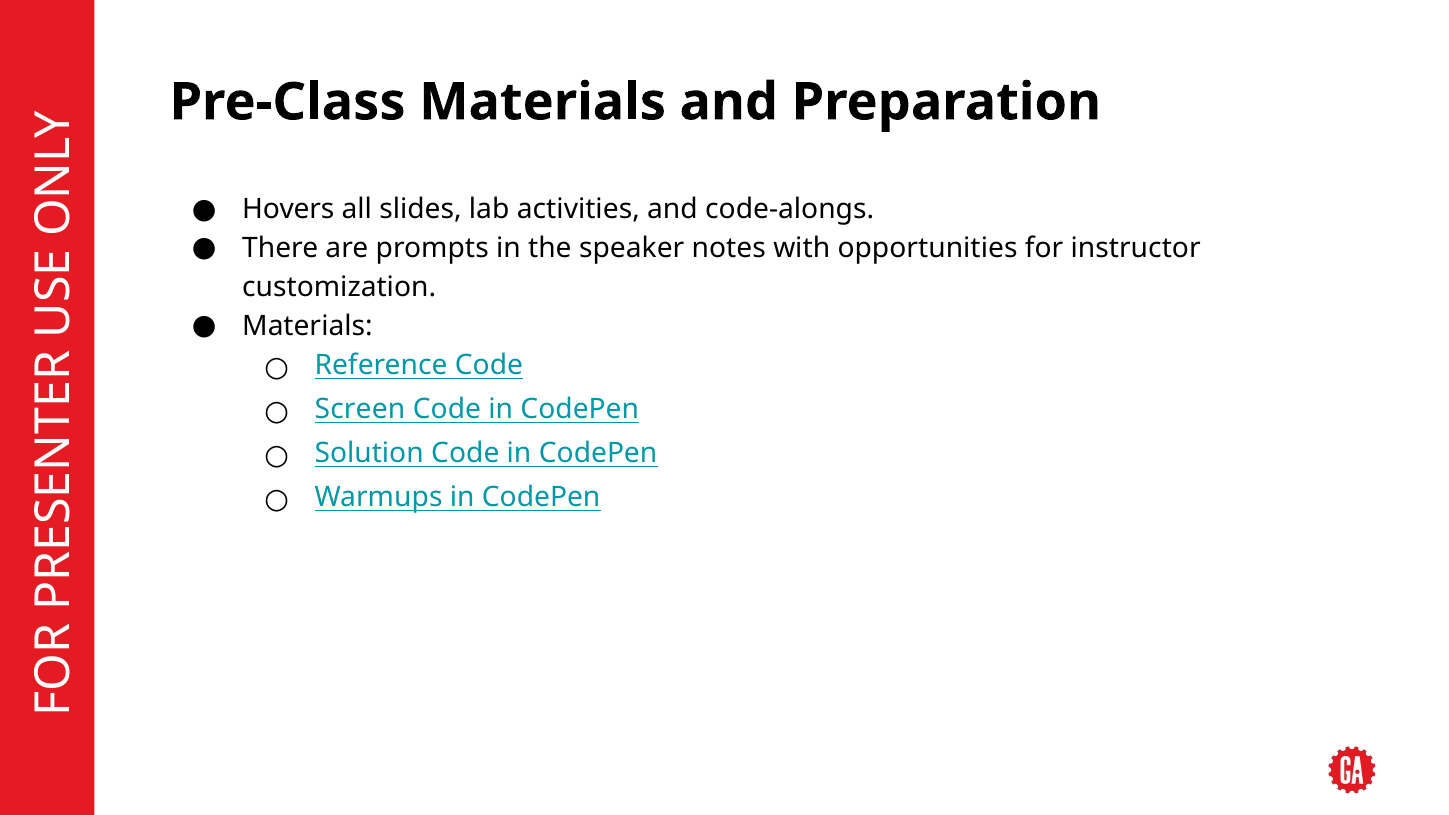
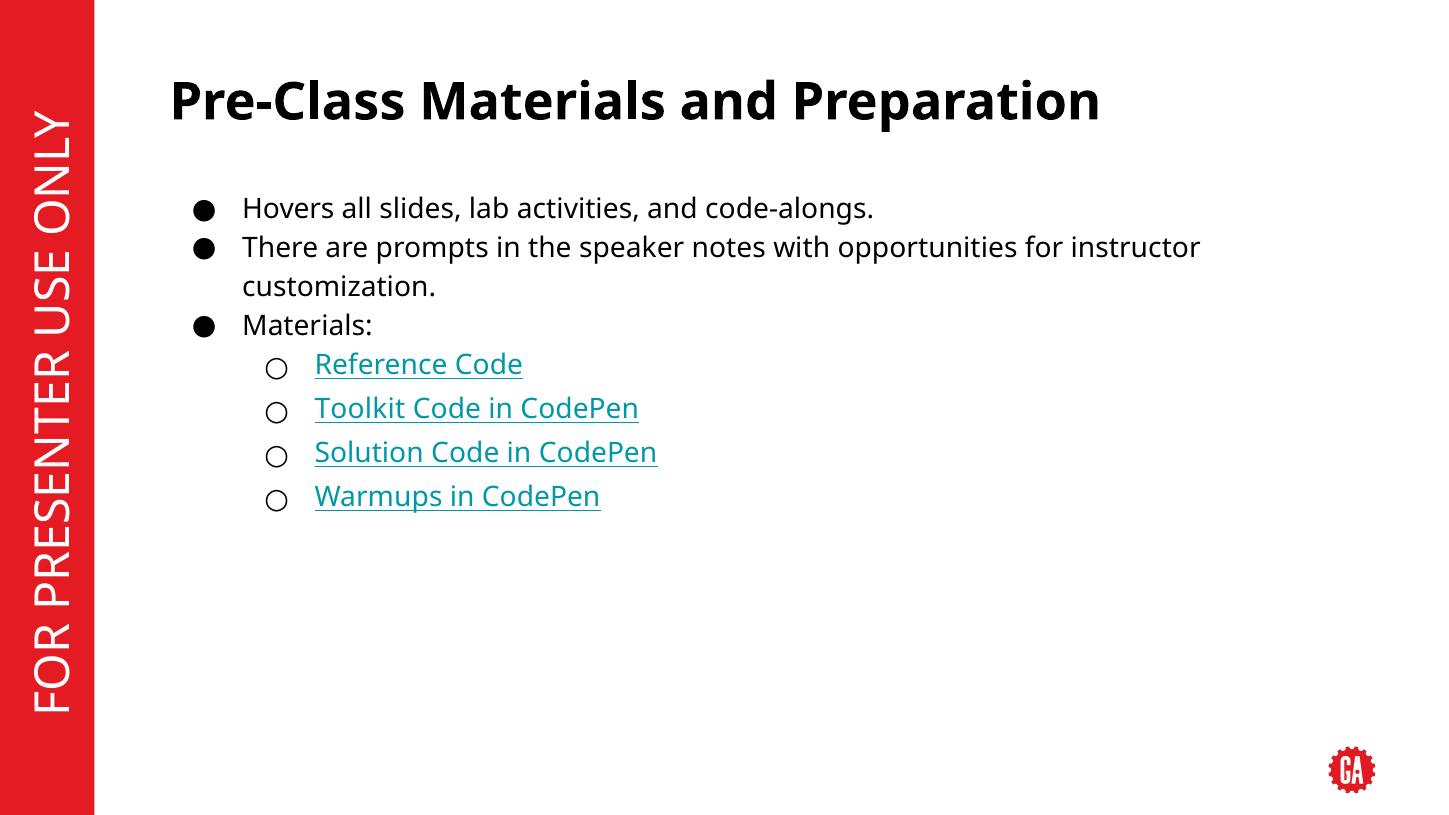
Screen: Screen -> Toolkit
